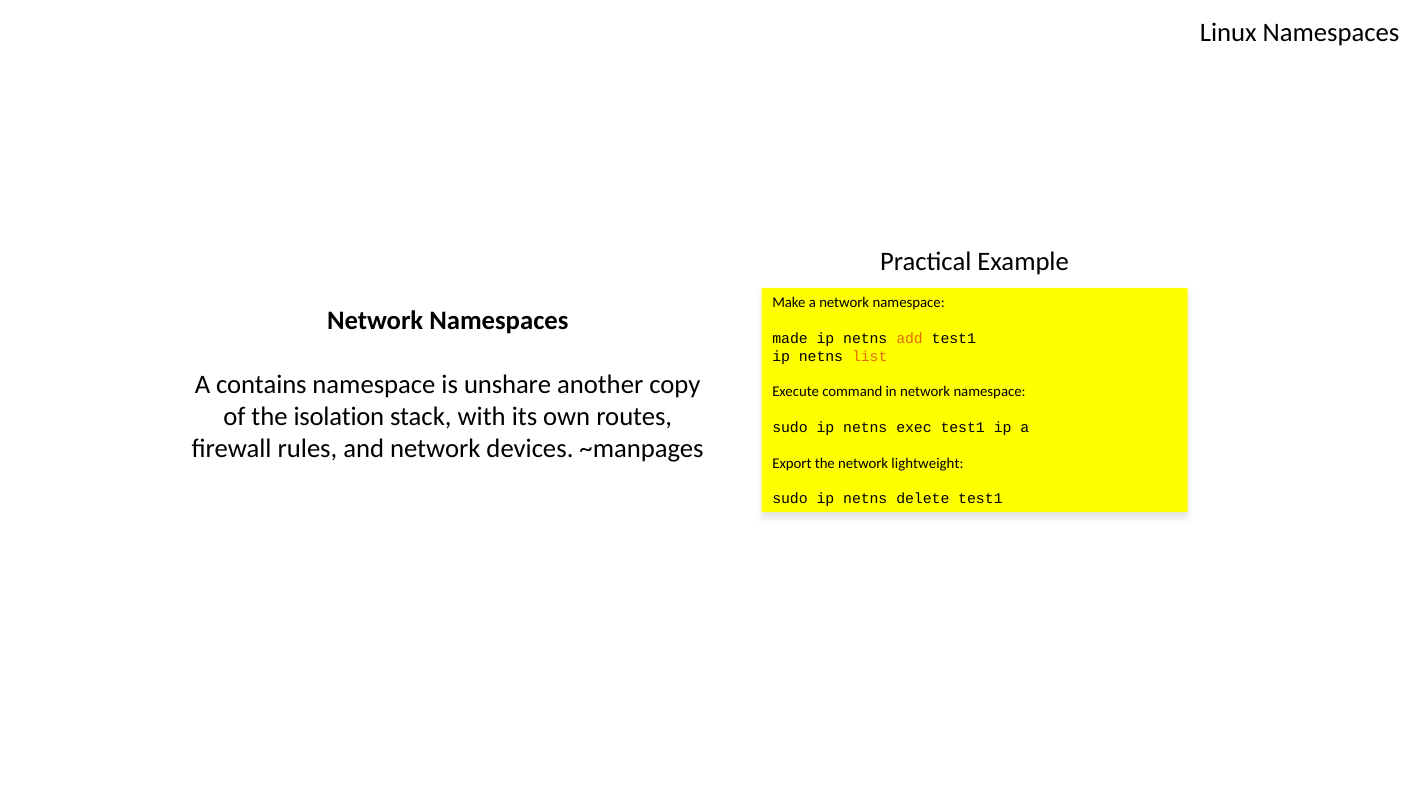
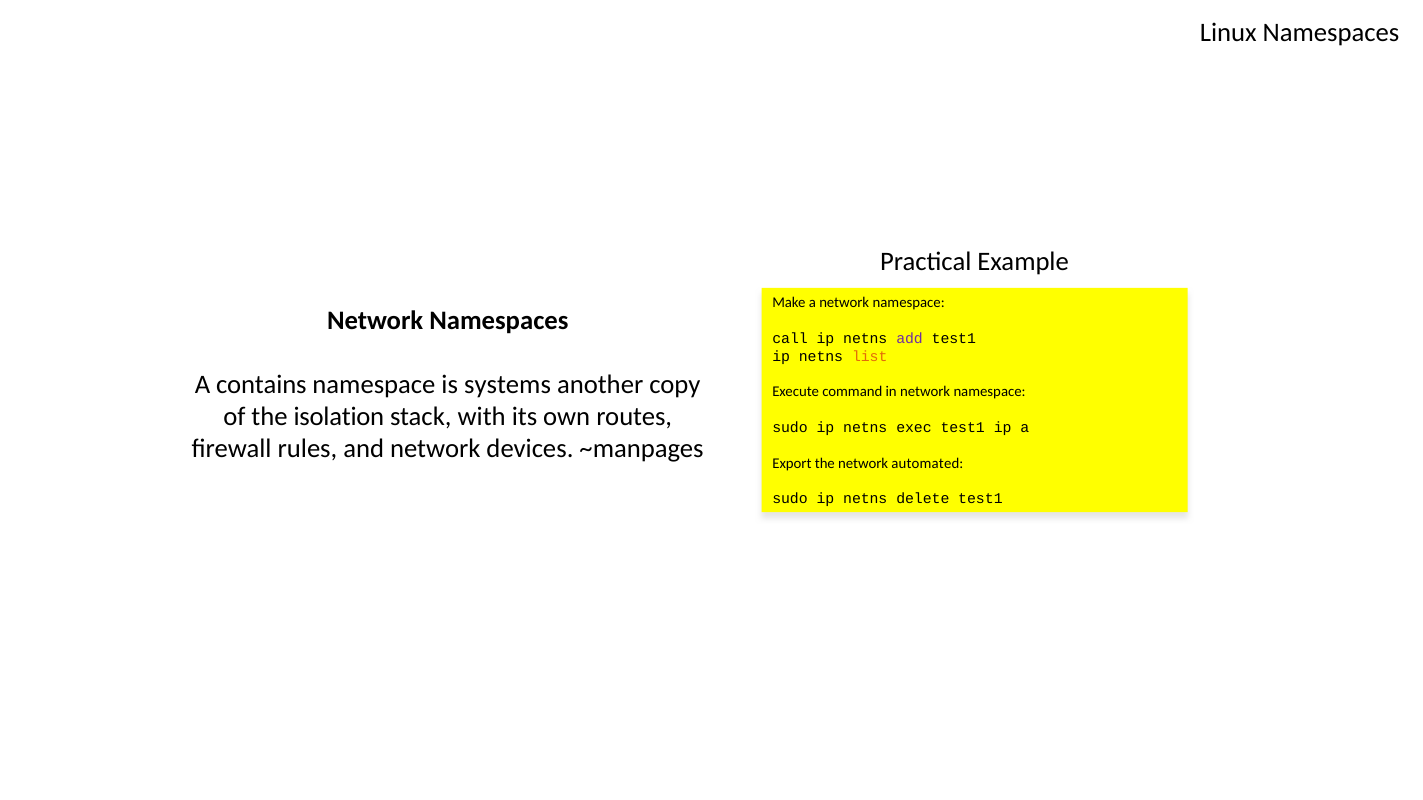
made: made -> call
add colour: orange -> purple
unshare: unshare -> systems
lightweight: lightweight -> automated
